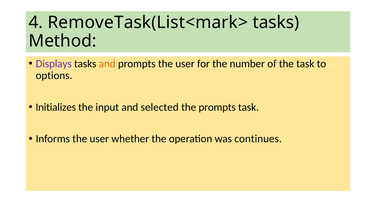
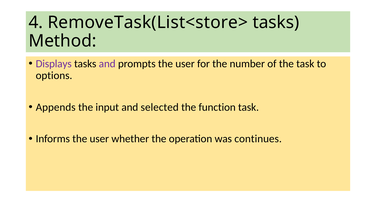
RemoveTask(List<mark>: RemoveTask(List<mark> -> RemoveTask(List<store>
and at (107, 64) colour: orange -> purple
Initializes: Initializes -> Appends
the prompts: prompts -> function
